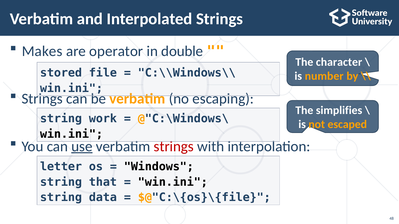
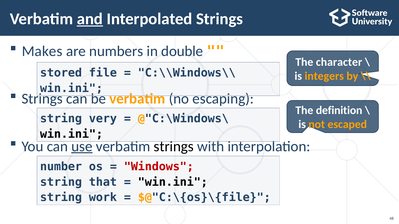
and underline: none -> present
operator: operator -> numbers
number: number -> integers
simplifies: simplifies -> definition
work: work -> very
strings at (174, 147) colour: red -> black
letter: letter -> number
Windows colour: black -> red
data: data -> work
